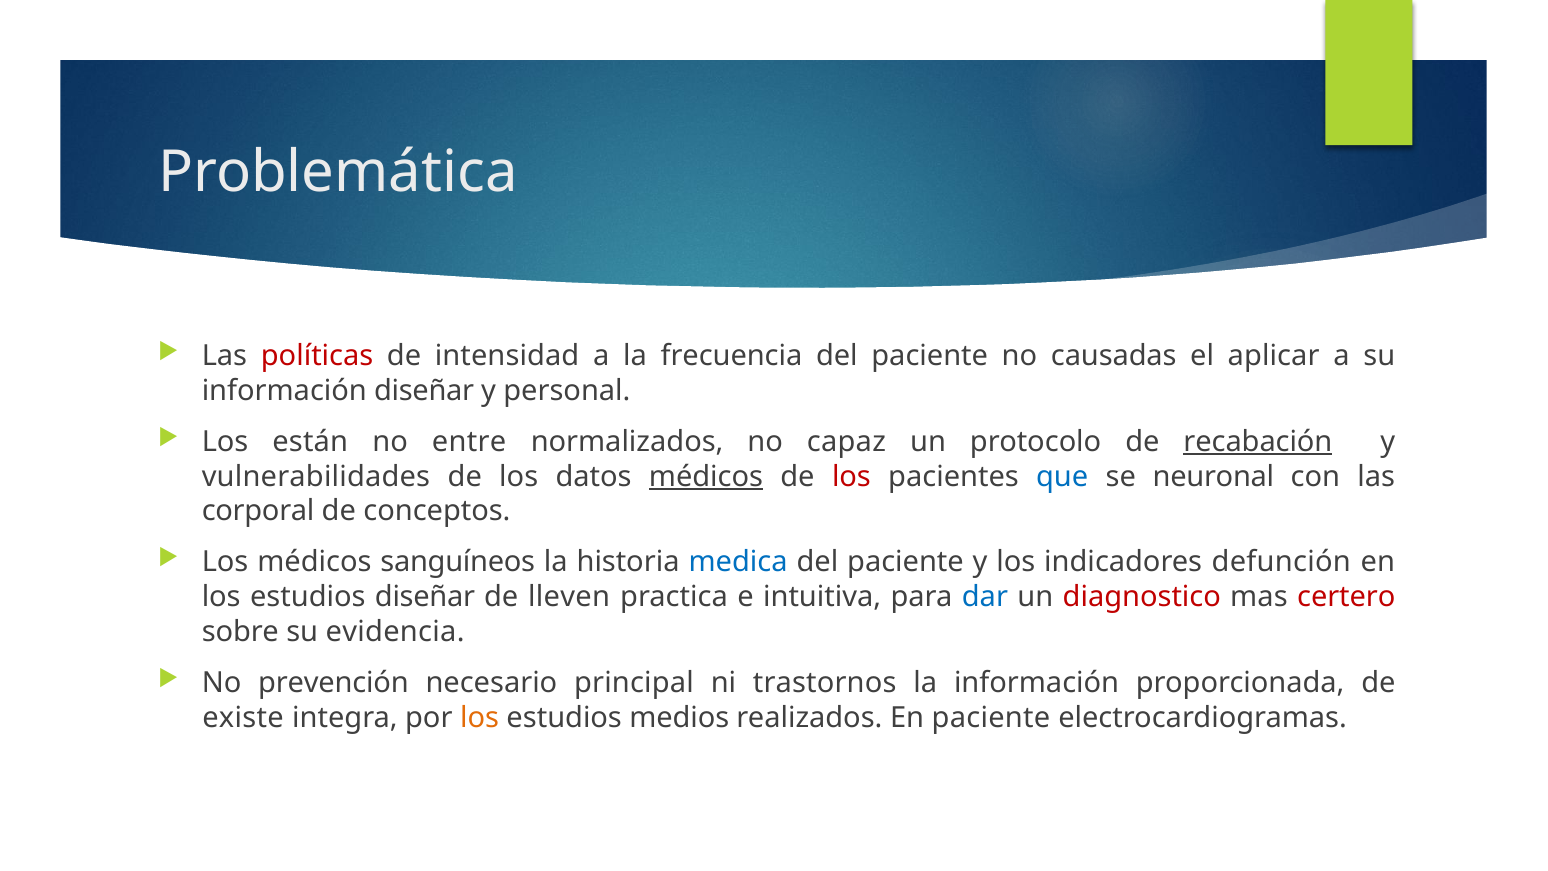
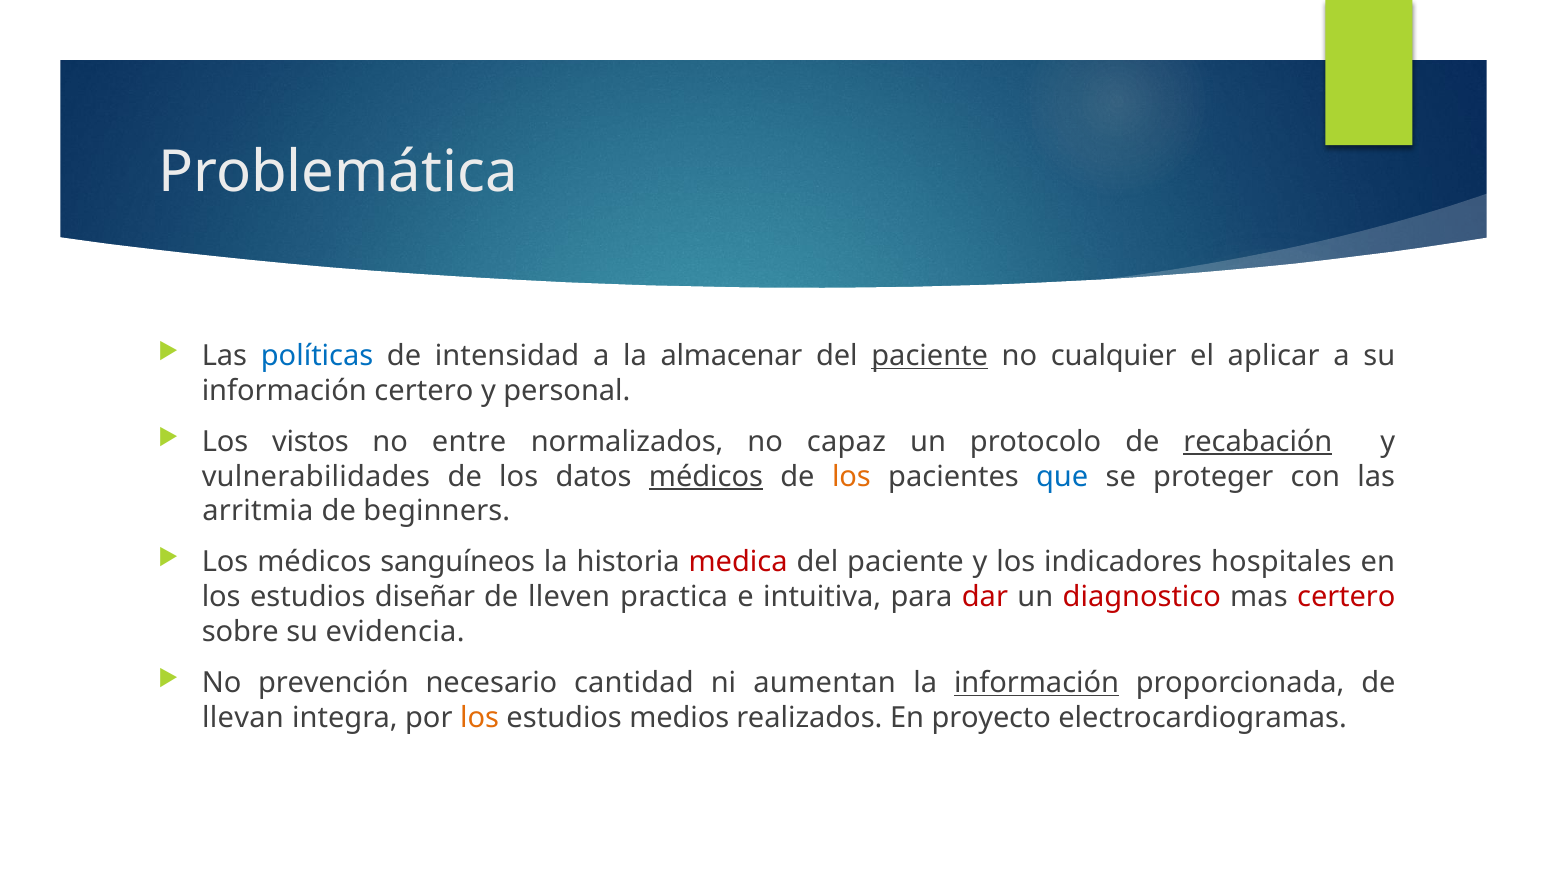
políticas colour: red -> blue
frecuencia: frecuencia -> almacenar
paciente at (930, 356) underline: none -> present
causadas: causadas -> cualquier
información diseñar: diseñar -> certero
están: están -> vistos
los at (851, 476) colour: red -> orange
neuronal: neuronal -> proteger
corporal: corporal -> arritmia
conceptos: conceptos -> beginners
medica colour: blue -> red
defunción: defunción -> hospitales
dar colour: blue -> red
principal: principal -> cantidad
trastornos: trastornos -> aumentan
información at (1037, 683) underline: none -> present
existe: existe -> llevan
En paciente: paciente -> proyecto
